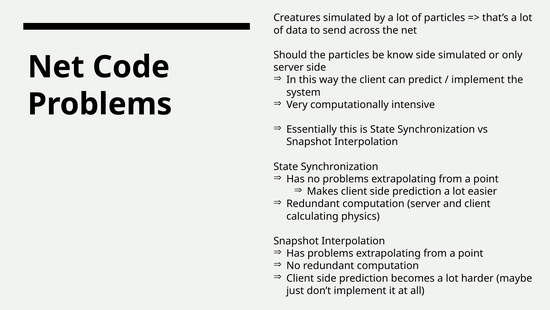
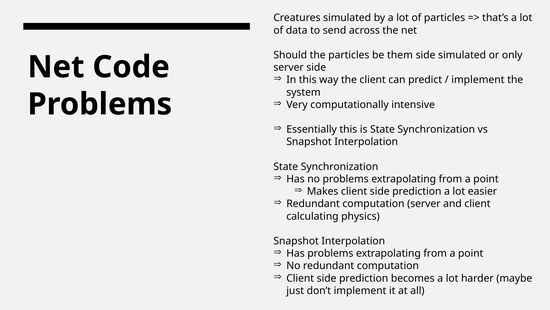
know: know -> them
